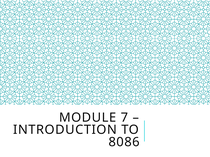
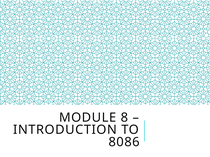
7: 7 -> 8
